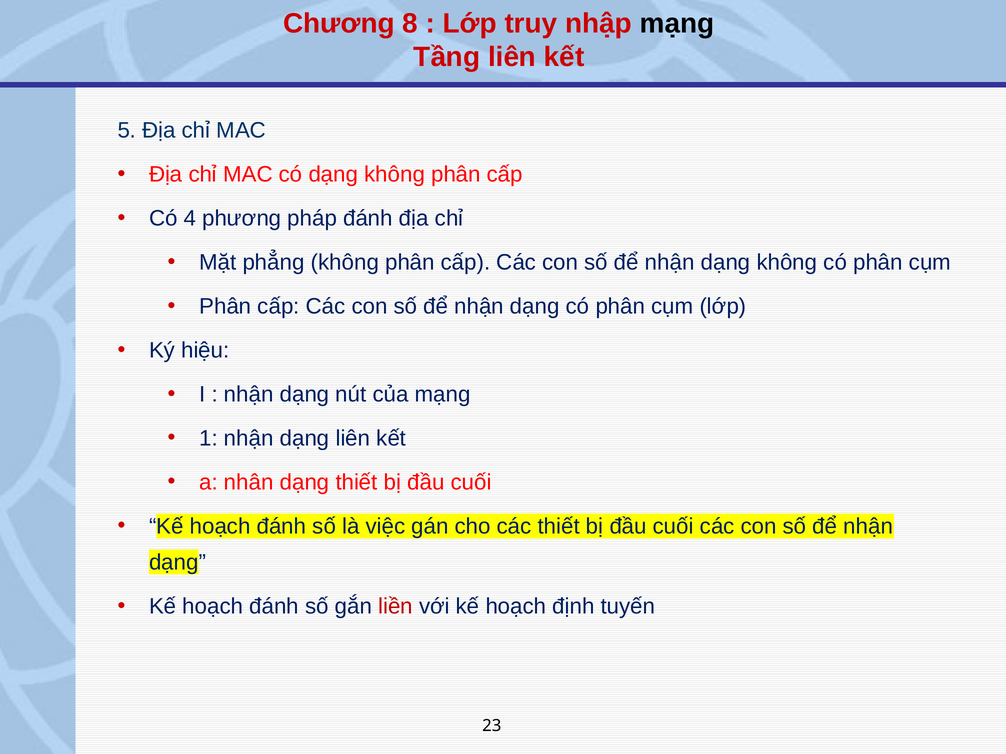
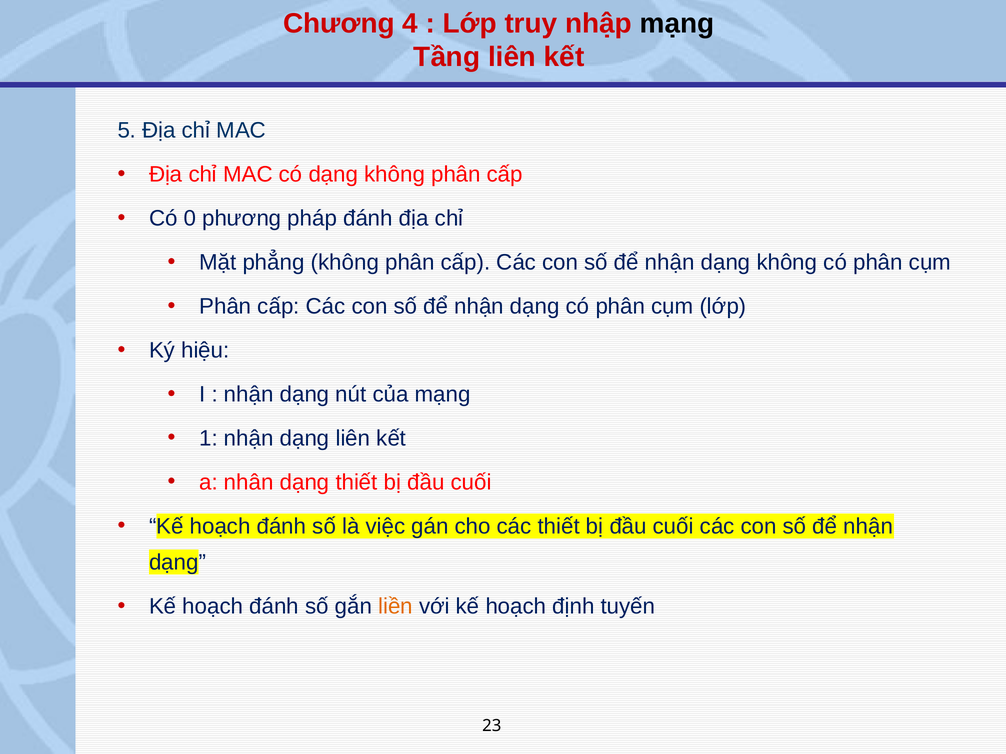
8: 8 -> 4
4: 4 -> 0
liền colour: red -> orange
